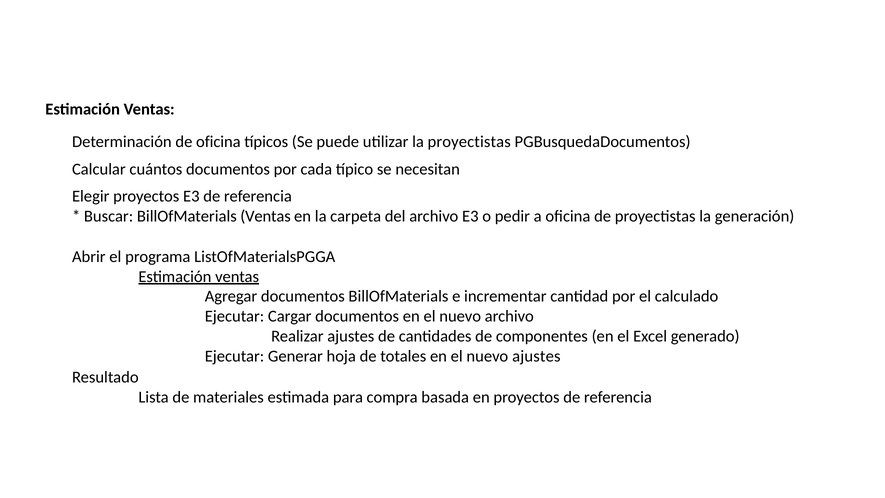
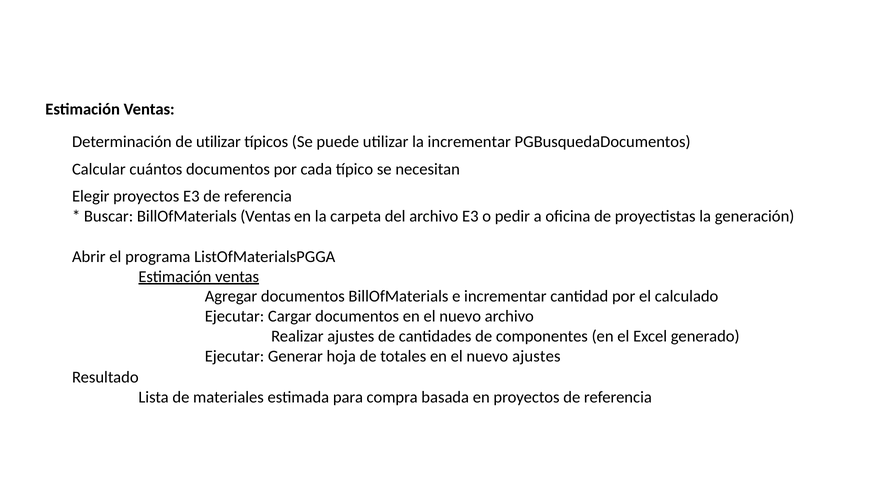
de oficina: oficina -> utilizar
la proyectistas: proyectistas -> incrementar
